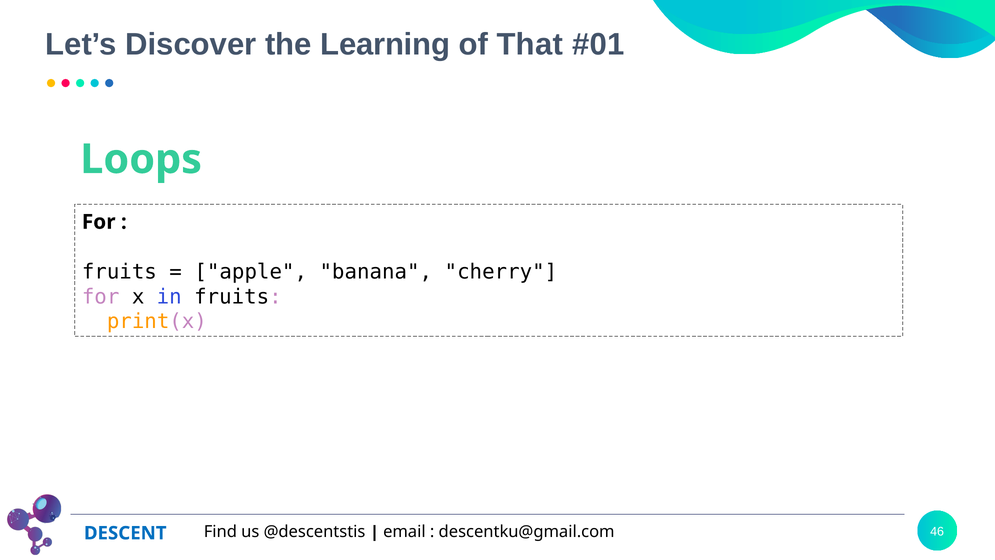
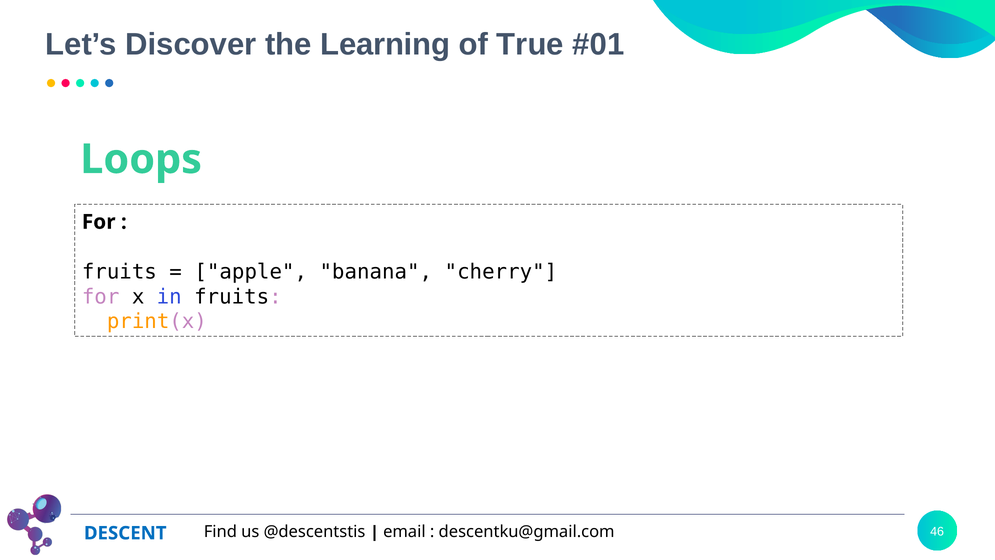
That: That -> True
